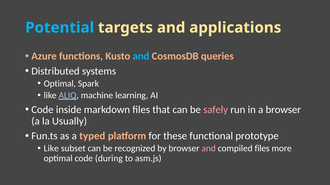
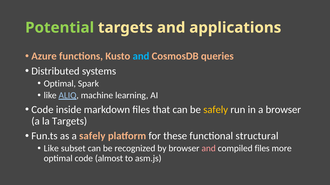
Potential colour: light blue -> light green
safely at (216, 110) colour: pink -> yellow
la Usually: Usually -> Targets
a typed: typed -> safely
prototype: prototype -> structural
during: during -> almost
